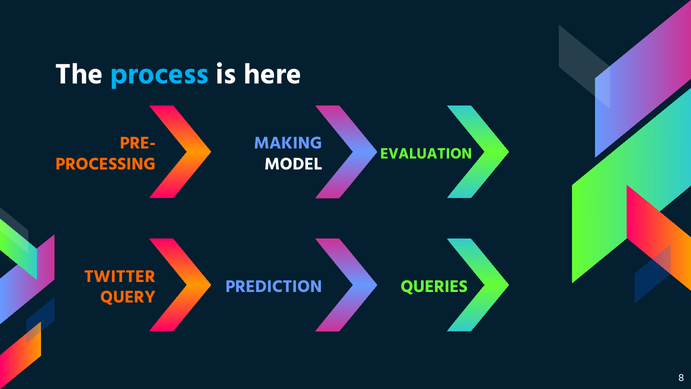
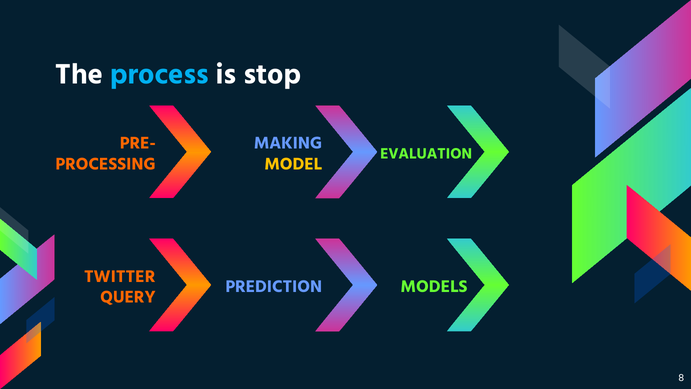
here: here -> stop
MODEL colour: white -> yellow
QUERIES: QUERIES -> MODELS
